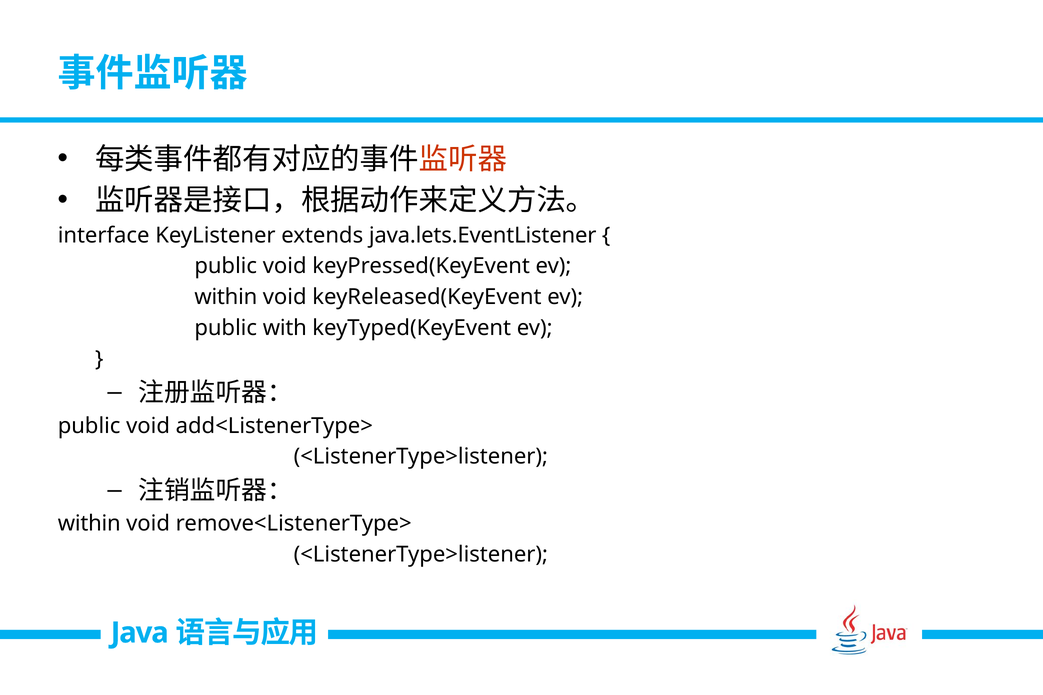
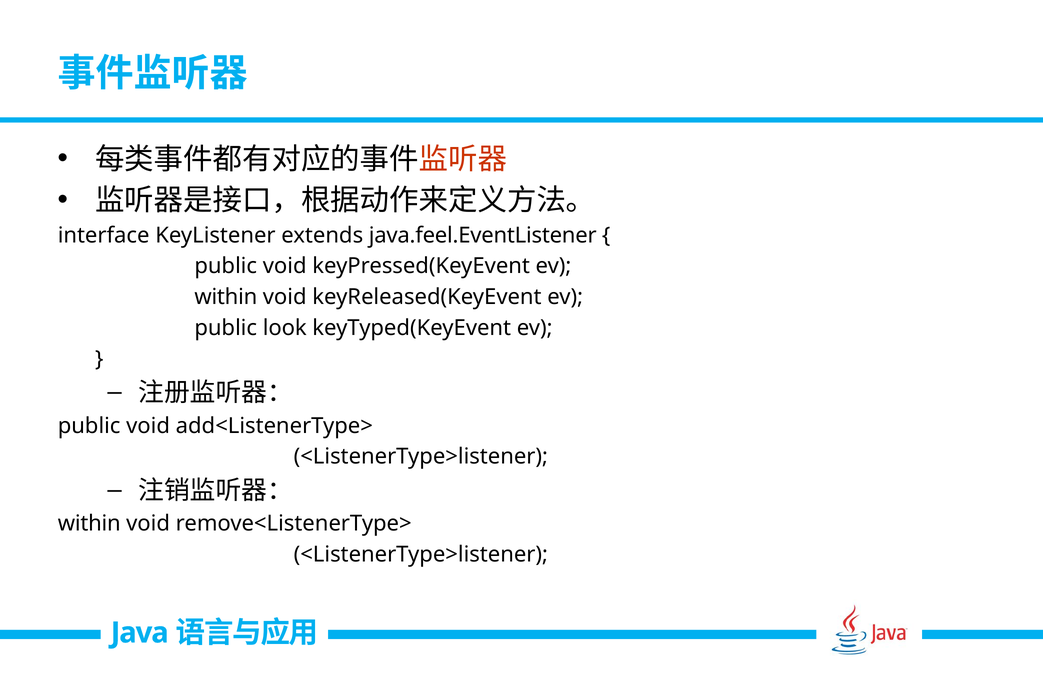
java.lets.EventListener: java.lets.EventListener -> java.feel.EventListener
with: with -> look
